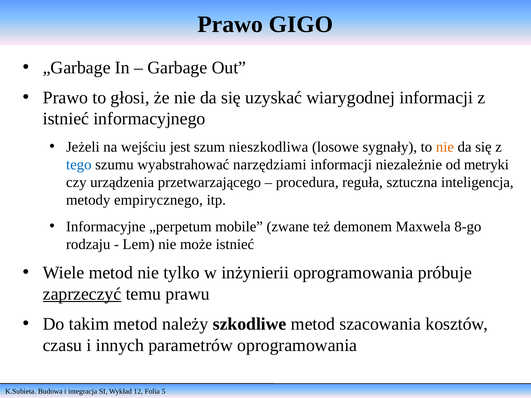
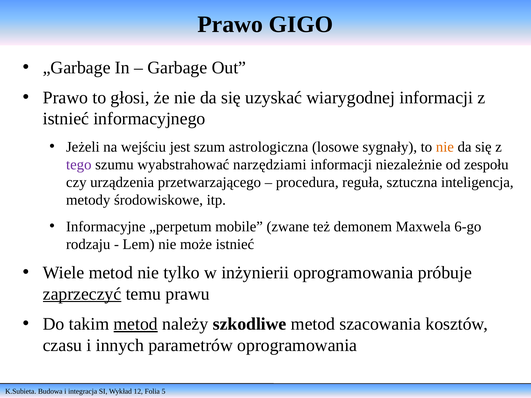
nieszkodliwa: nieszkodliwa -> astrologiczna
tego colour: blue -> purple
metryki: metryki -> zespołu
empirycznego: empirycznego -> środowiskowe
8-go: 8-go -> 6-go
metod at (136, 324) underline: none -> present
